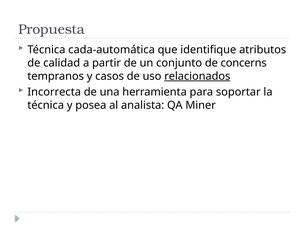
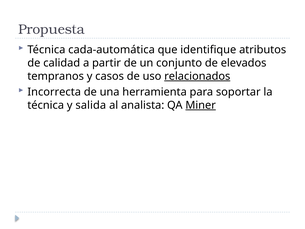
concerns: concerns -> elevados
posea: posea -> salida
Miner underline: none -> present
